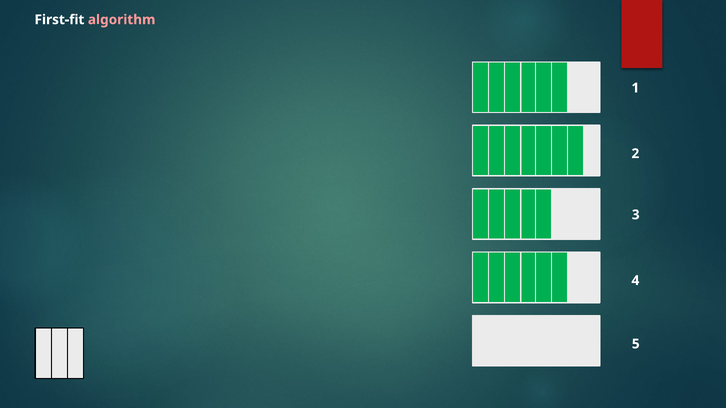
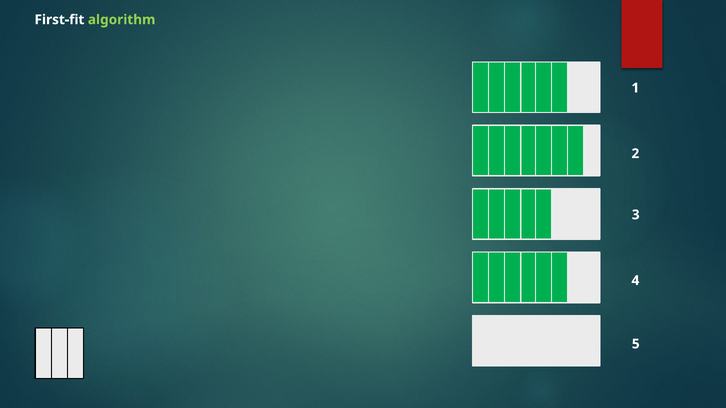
algorithm colour: pink -> light green
